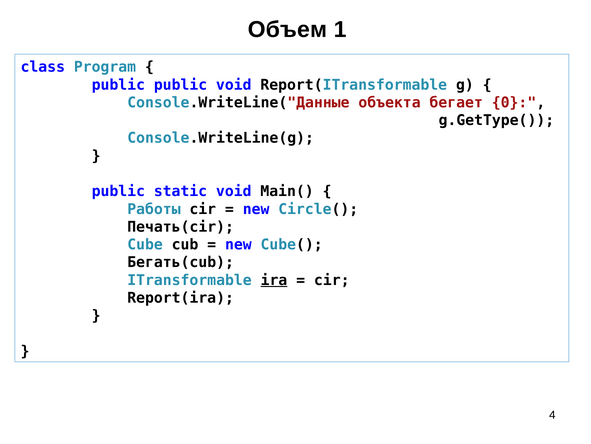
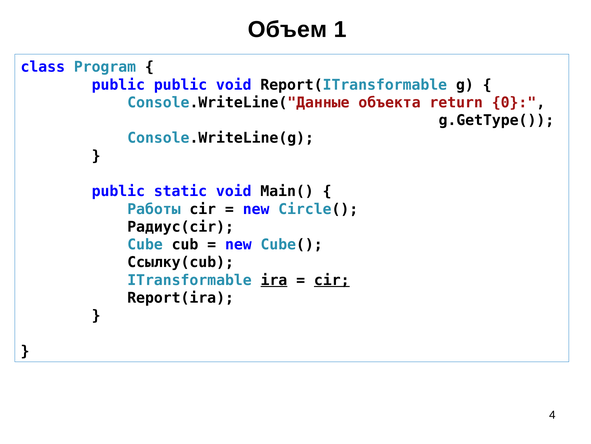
бегает: бегает -> return
Печать(cir: Печать(cir -> Радиус(cir
Бегать(cub: Бегать(cub -> Ссылку(cub
cir at (332, 280) underline: none -> present
